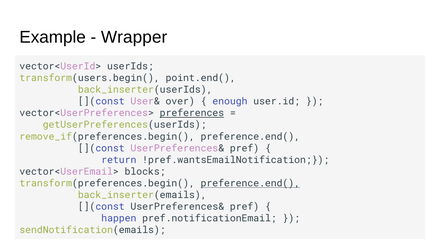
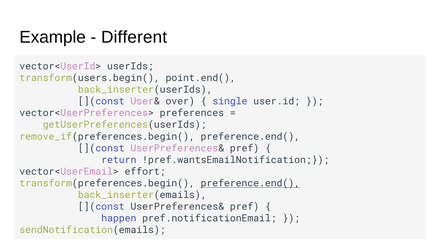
Wrapper: Wrapper -> Different
enough: enough -> single
preferences underline: present -> none
blocks: blocks -> effort
